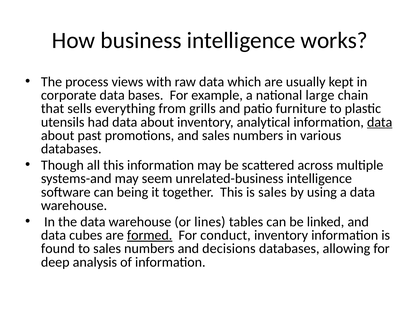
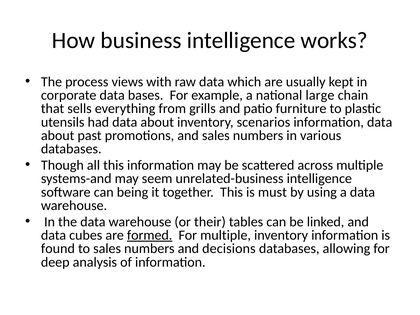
analytical: analytical -> scenarios
data at (380, 122) underline: present -> none
is sales: sales -> must
lines: lines -> their
For conduct: conduct -> multiple
